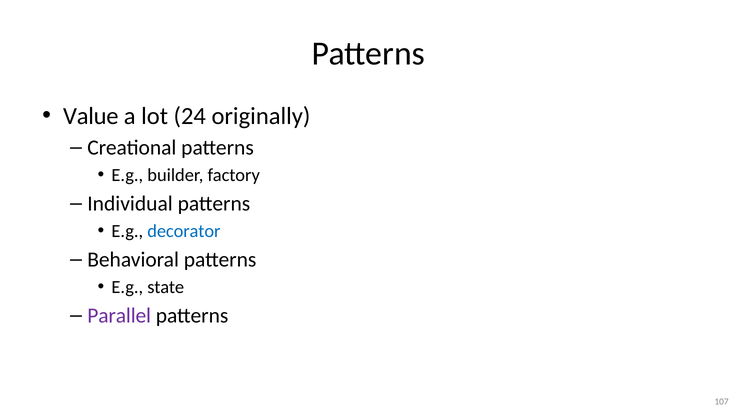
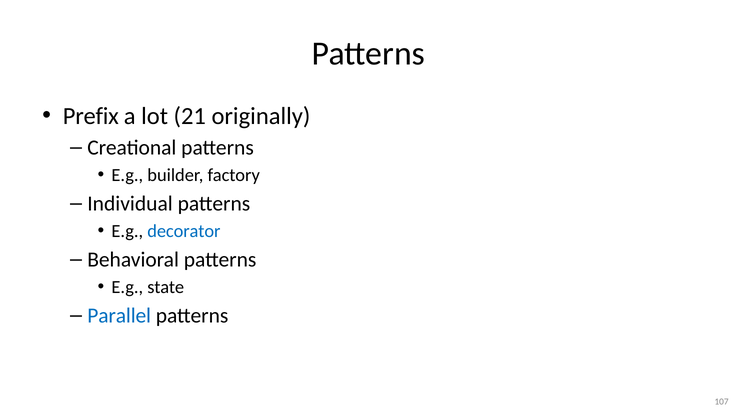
Value: Value -> Prefix
24: 24 -> 21
Parallel colour: purple -> blue
